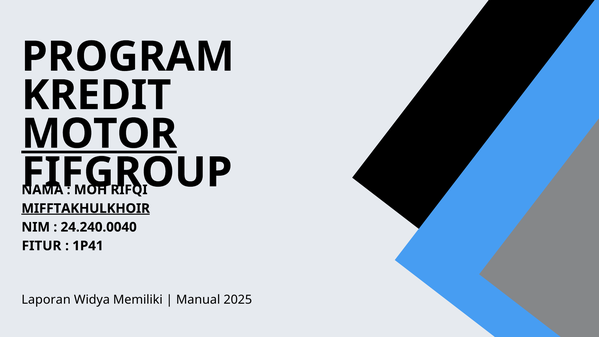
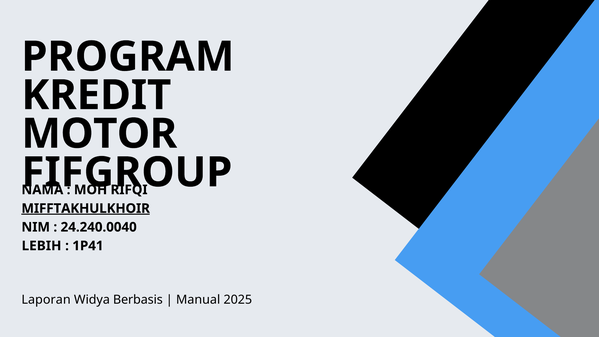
MOTOR underline: present -> none
FITUR: FITUR -> LEBIH
Memiliki: Memiliki -> Berbasis
